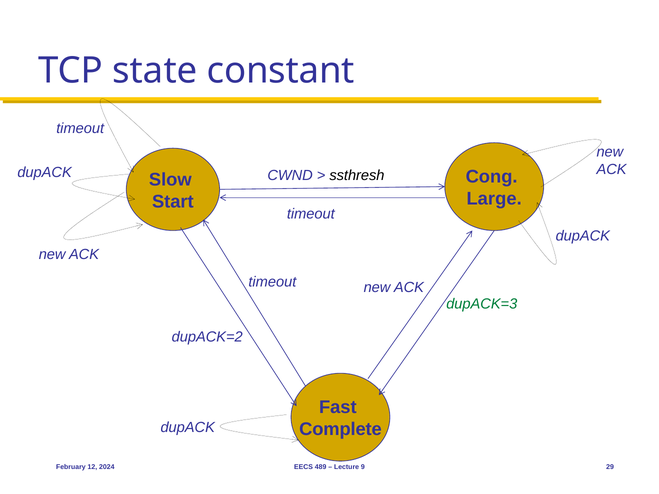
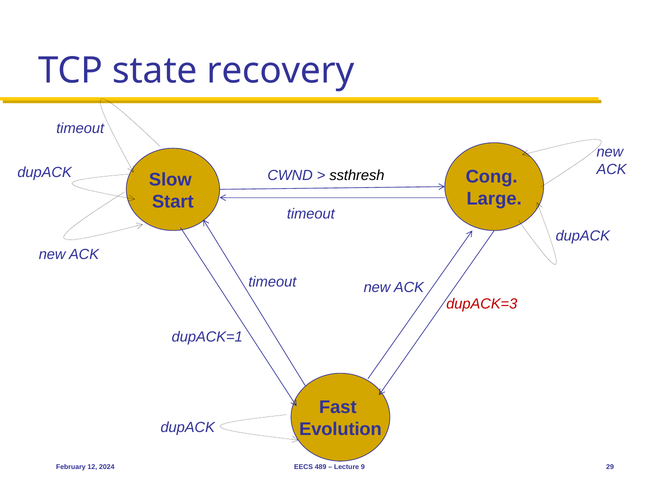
constant: constant -> recovery
dupACK=3 colour: green -> red
dupACK=2: dupACK=2 -> dupACK=1
Complete: Complete -> Evolution
